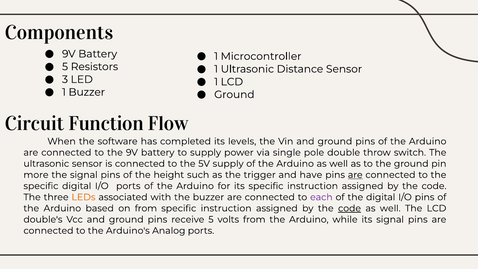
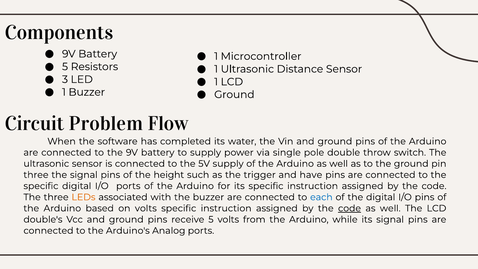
Function: Function -> Problem
levels: levels -> water
more at (36, 175): more -> three
are at (355, 175) underline: present -> none
each colour: purple -> blue
on from: from -> volts
